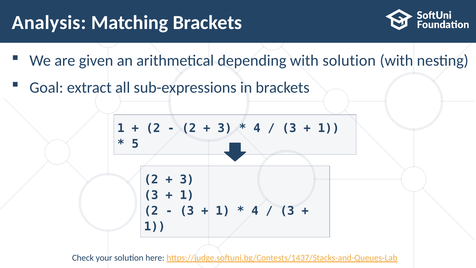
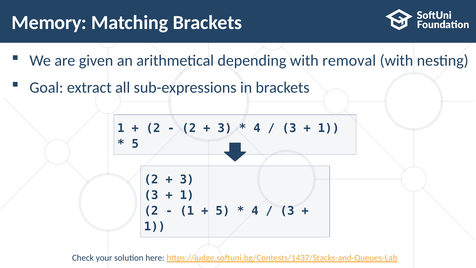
Analysis: Analysis -> Memory
with solution: solution -> removal
3 at (187, 211): 3 -> 1
1 at (223, 211): 1 -> 5
